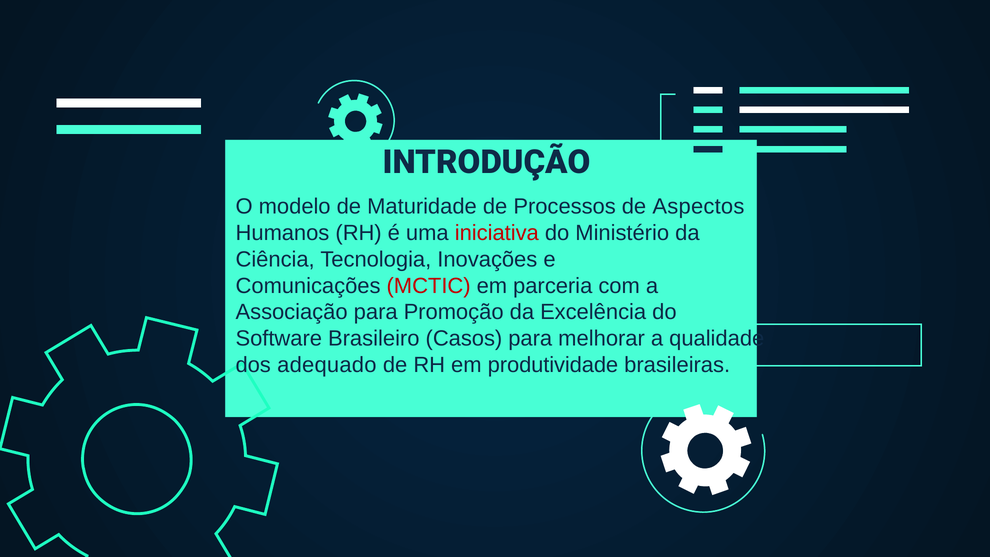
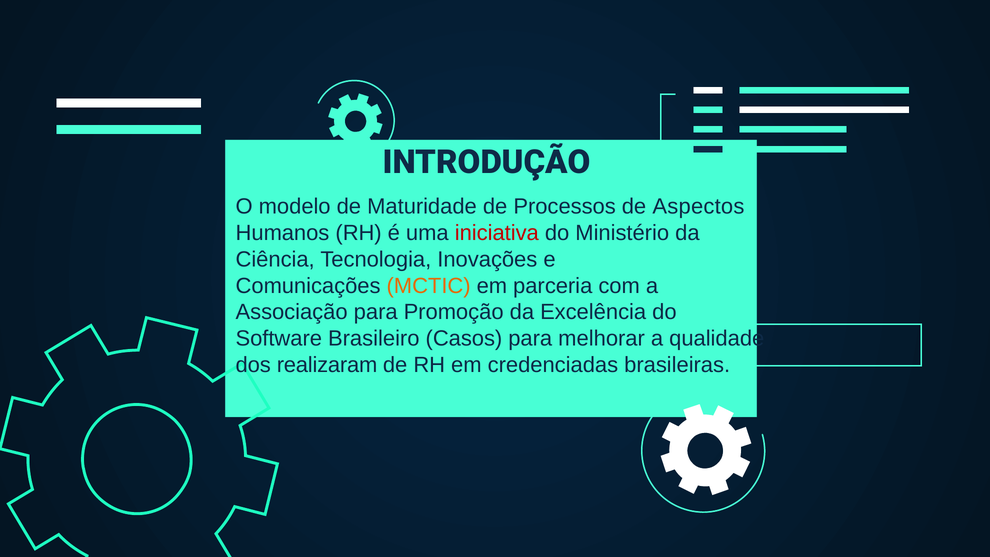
MCTIC colour: red -> orange
adequado: adequado -> realizaram
produtividade: produtividade -> credenciadas
